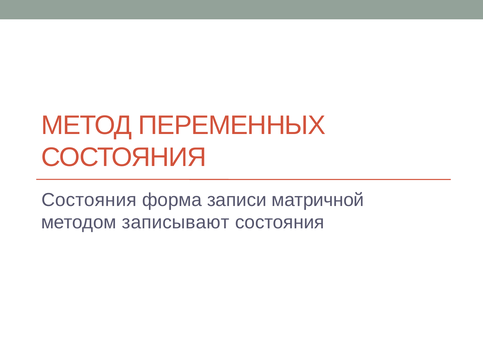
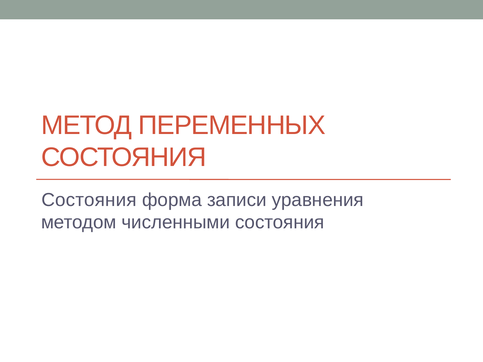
матричной: матричной -> уравнения
записывают: записывают -> численными
